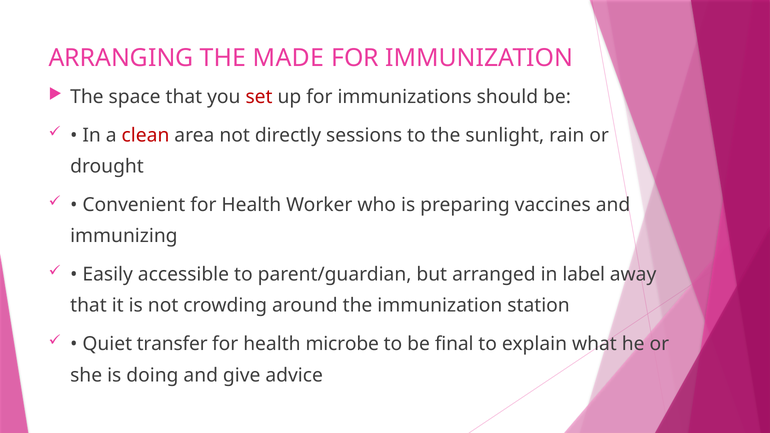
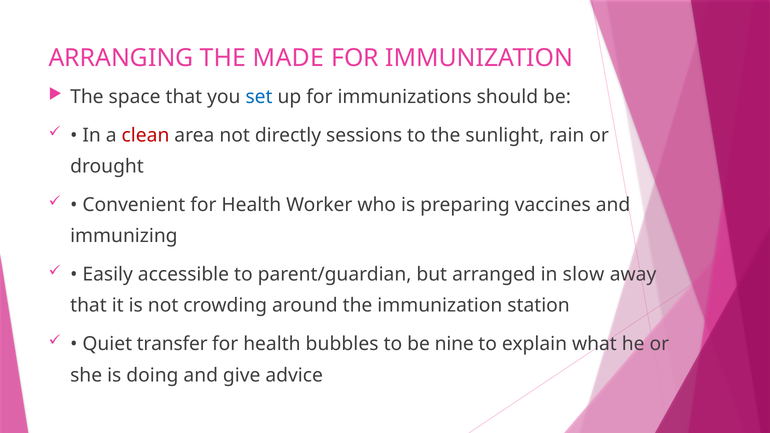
set colour: red -> blue
label: label -> slow
microbe: microbe -> bubbles
final: final -> nine
